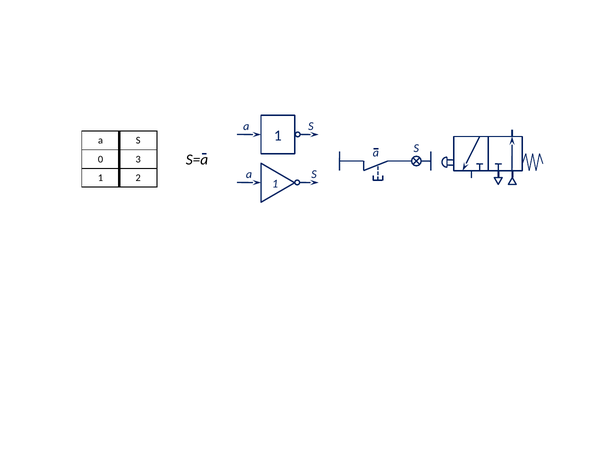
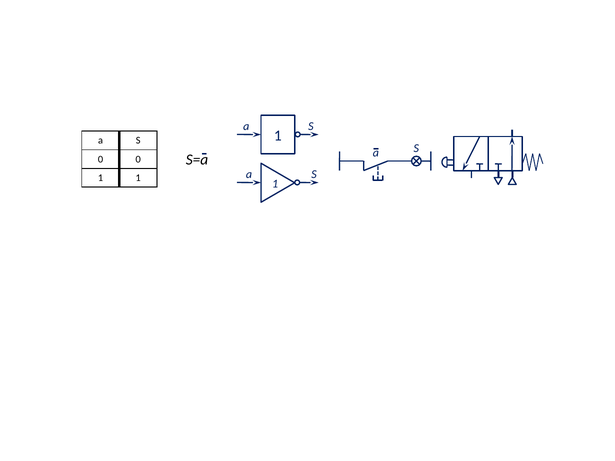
0 3: 3 -> 0
1 2: 2 -> 1
